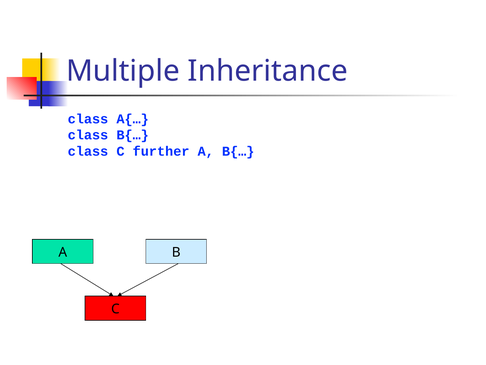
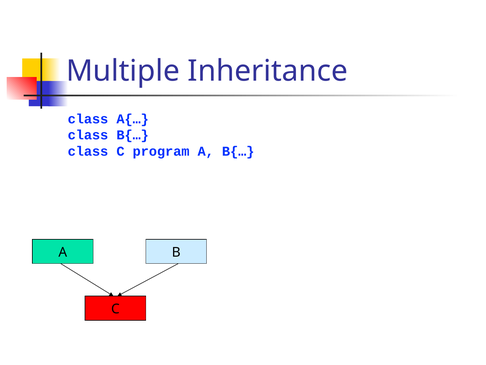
further: further -> program
